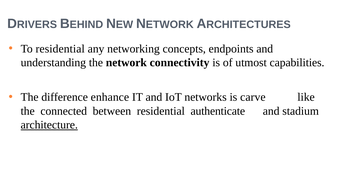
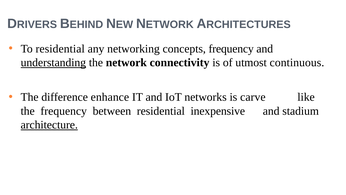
concepts endpoints: endpoints -> frequency
understanding underline: none -> present
capabilities: capabilities -> continuous
the connected: connected -> frequency
authenticate: authenticate -> inexpensive
